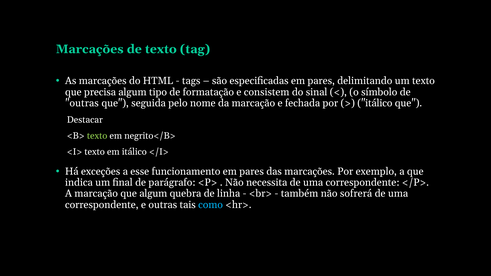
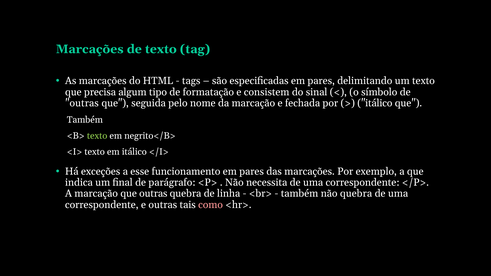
Destacar at (85, 120): Destacar -> Também
que algum: algum -> outras
não sofrerá: sofrerá -> quebra
como colour: light blue -> pink
